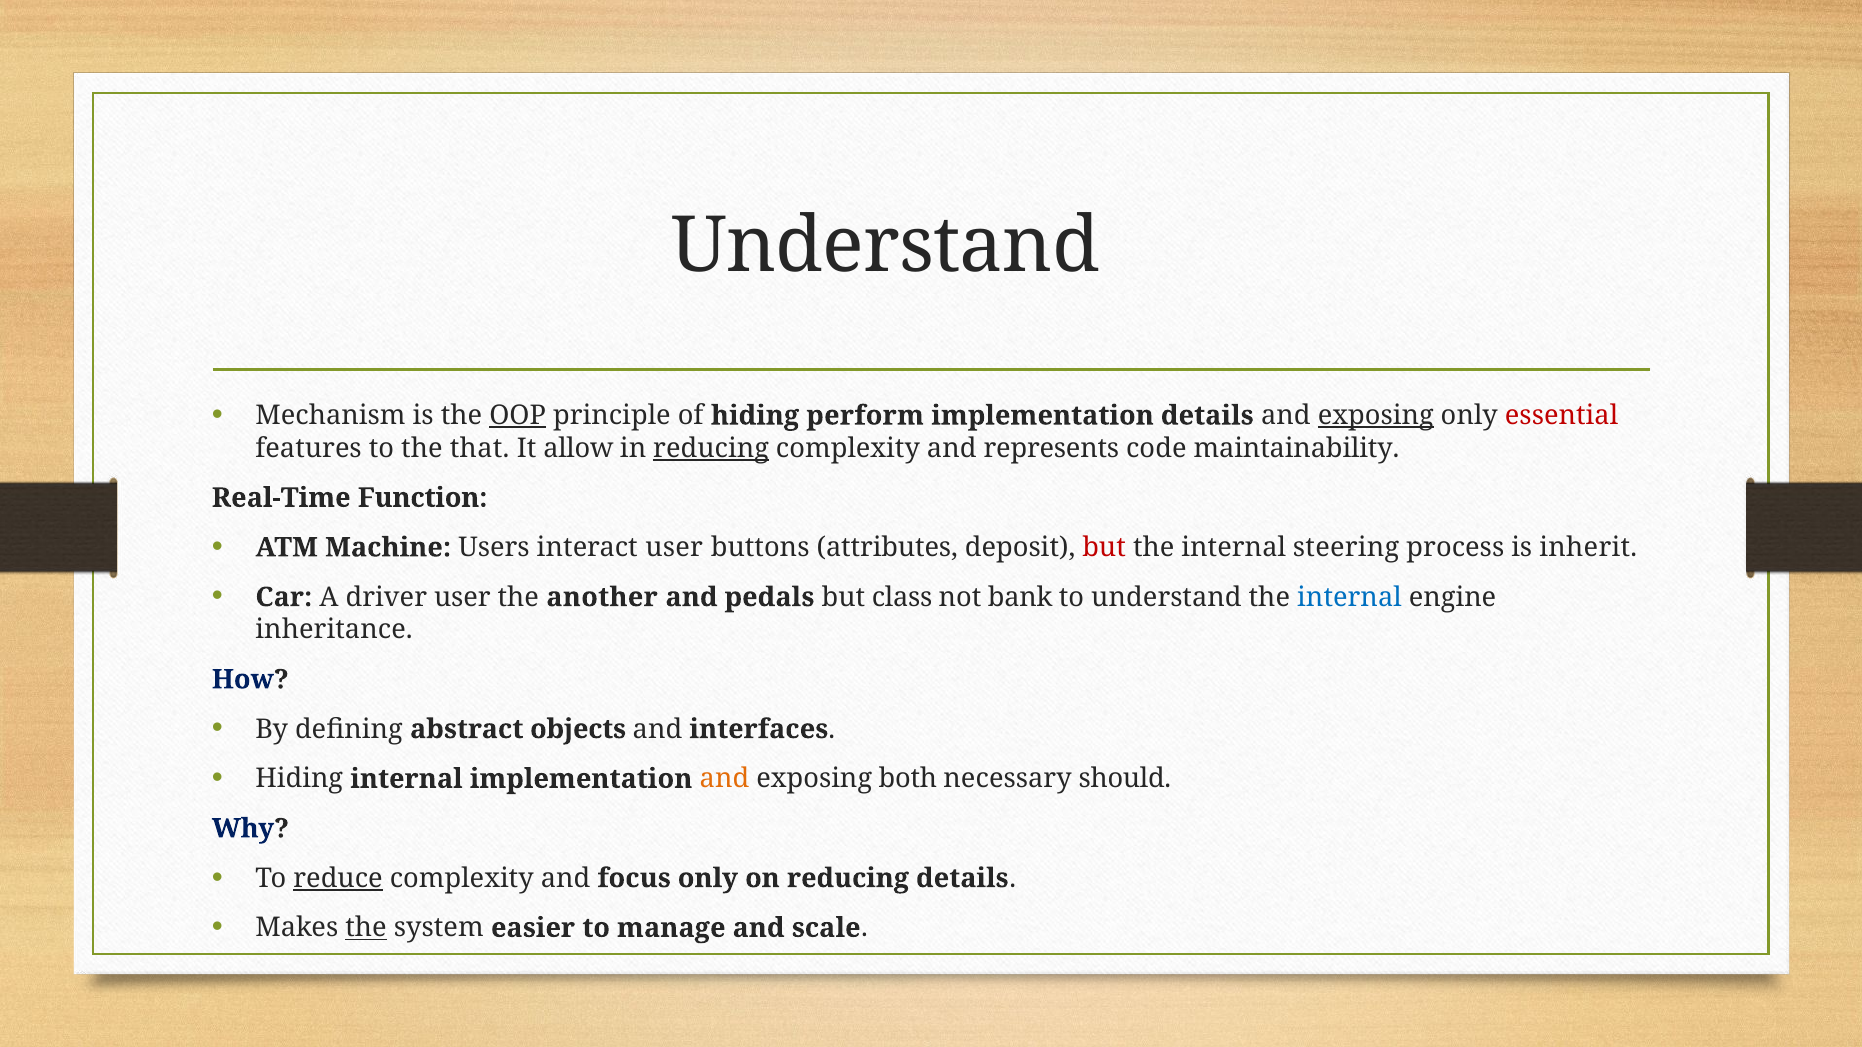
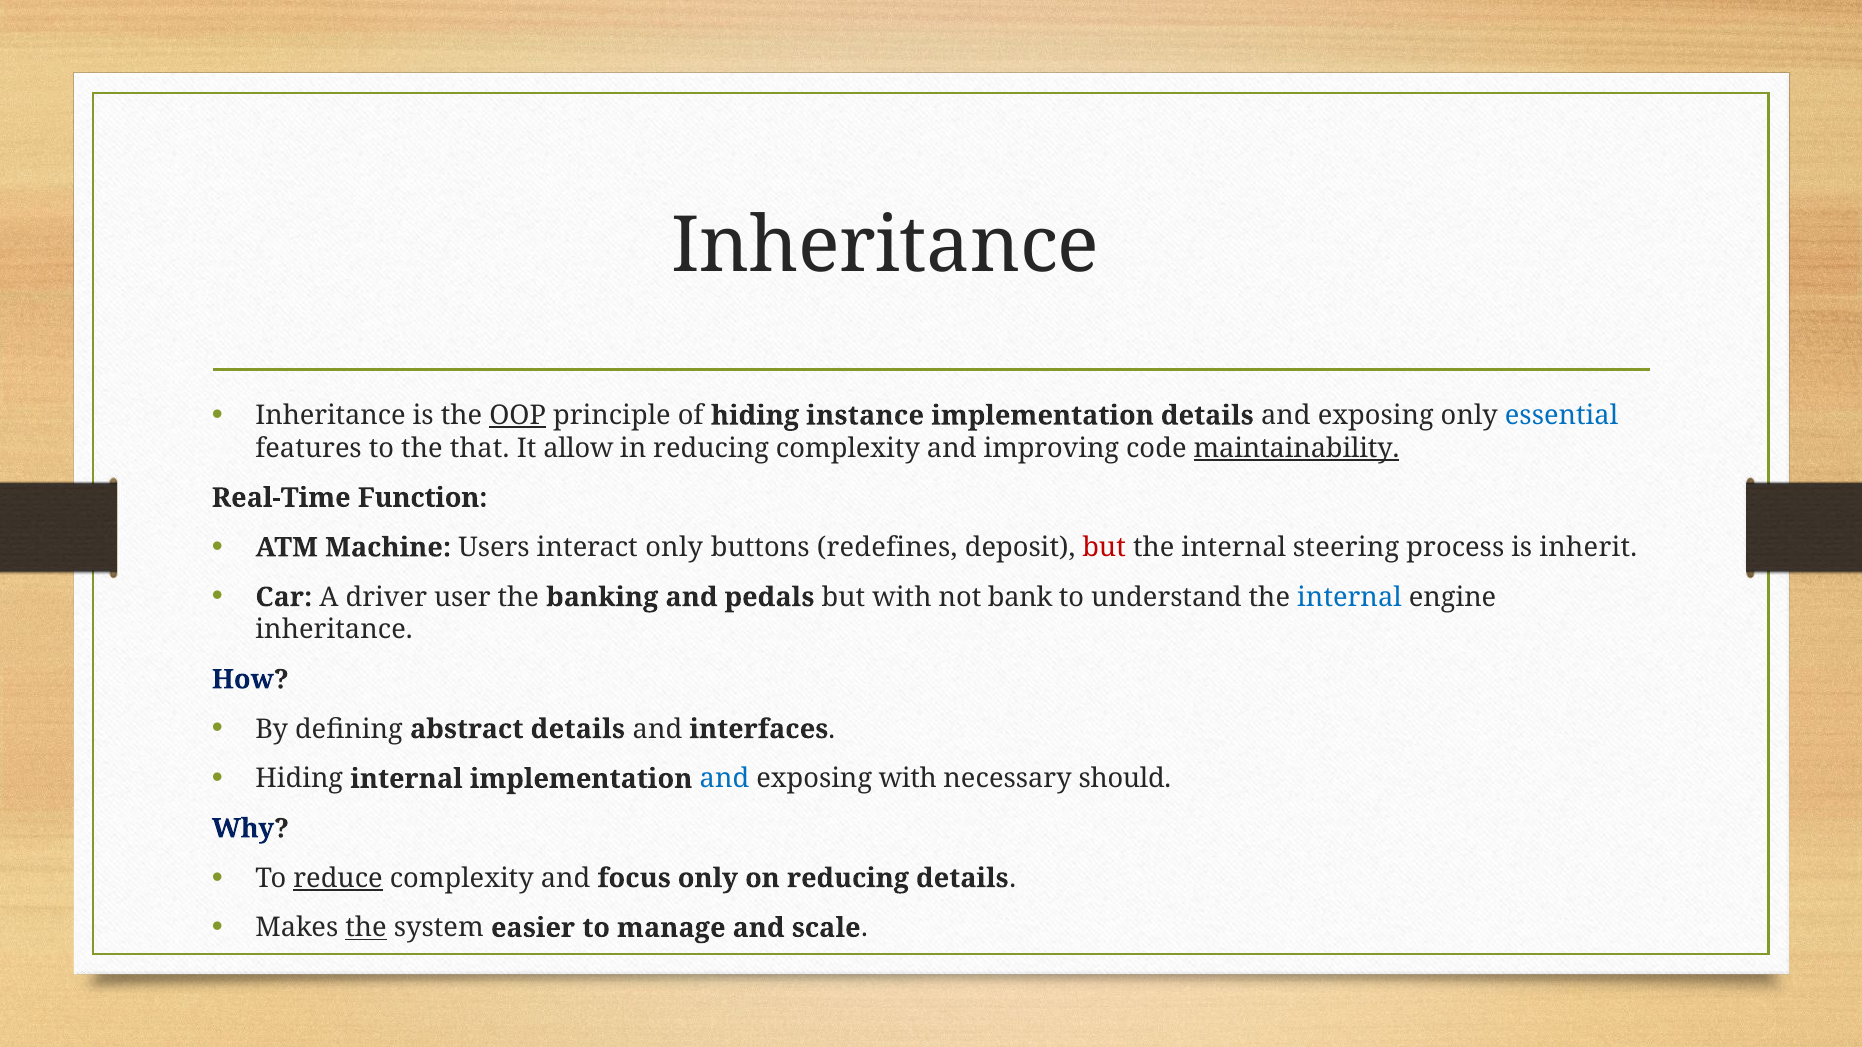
Understand at (886, 246): Understand -> Inheritance
Mechanism at (331, 416): Mechanism -> Inheritance
perform: perform -> instance
exposing at (1376, 416) underline: present -> none
essential colour: red -> blue
reducing at (711, 448) underline: present -> none
represents: represents -> improving
maintainability underline: none -> present
interact user: user -> only
attributes: attributes -> redefines
another: another -> banking
but class: class -> with
abstract objects: objects -> details
and at (724, 779) colour: orange -> blue
exposing both: both -> with
